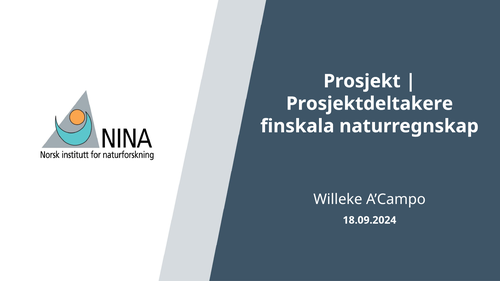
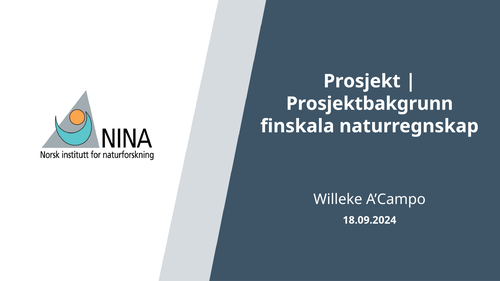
Prosjektdeltakere: Prosjektdeltakere -> Prosjektbakgrunn
